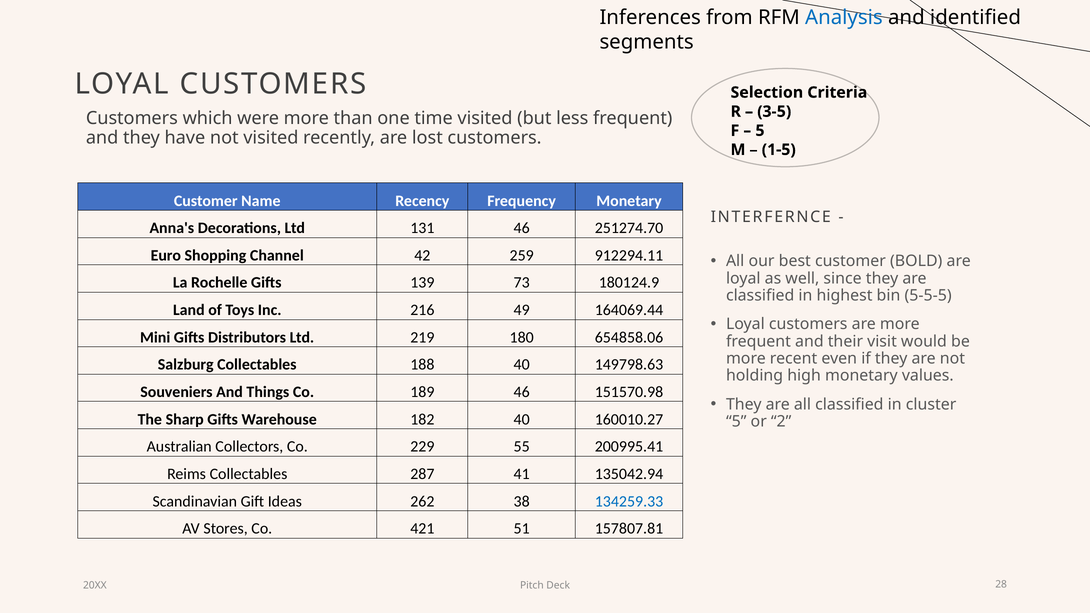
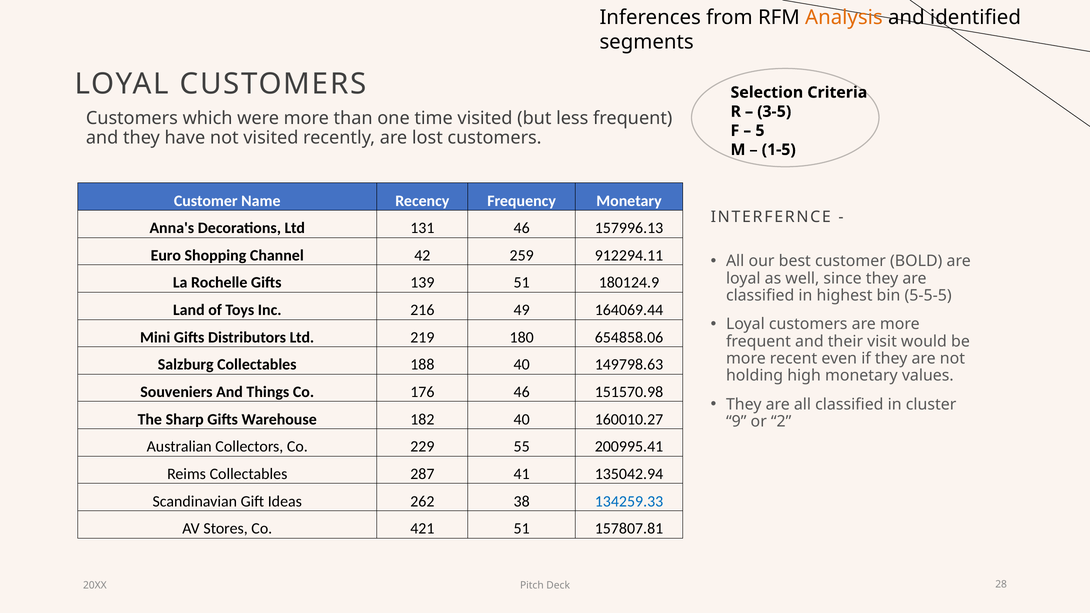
Analysis colour: blue -> orange
251274.70: 251274.70 -> 157996.13
139 73: 73 -> 51
189: 189 -> 176
5 at (736, 422): 5 -> 9
